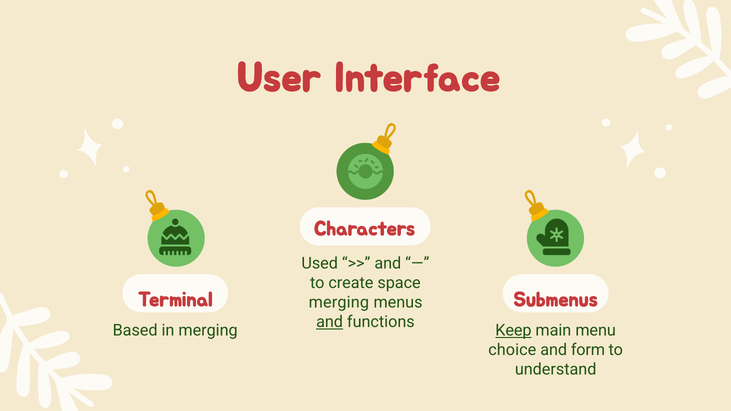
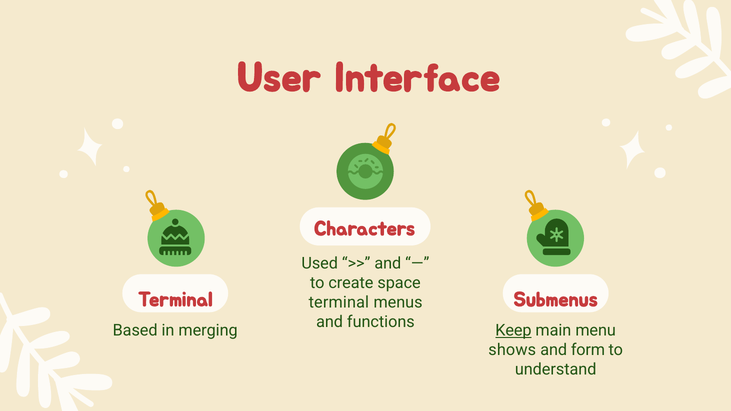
merging at (339, 303): merging -> terminal
and at (330, 322) underline: present -> none
choice: choice -> shows
